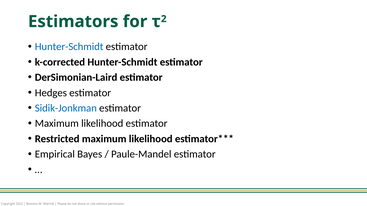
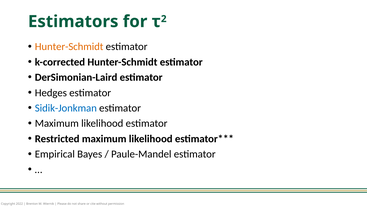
Hunter-Schmidt at (69, 47) colour: blue -> orange
